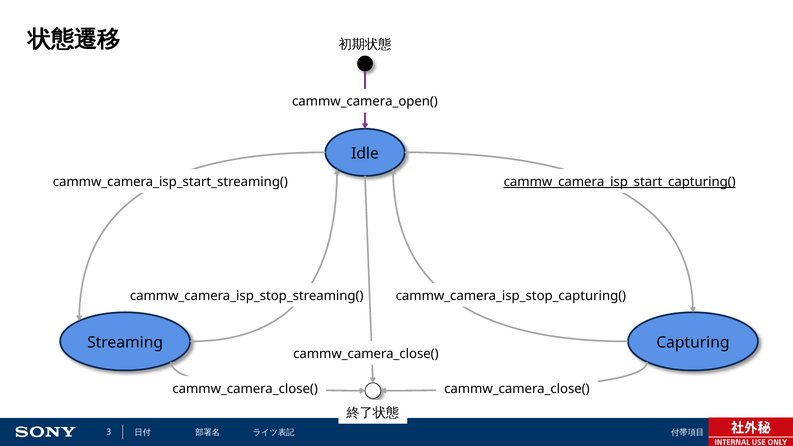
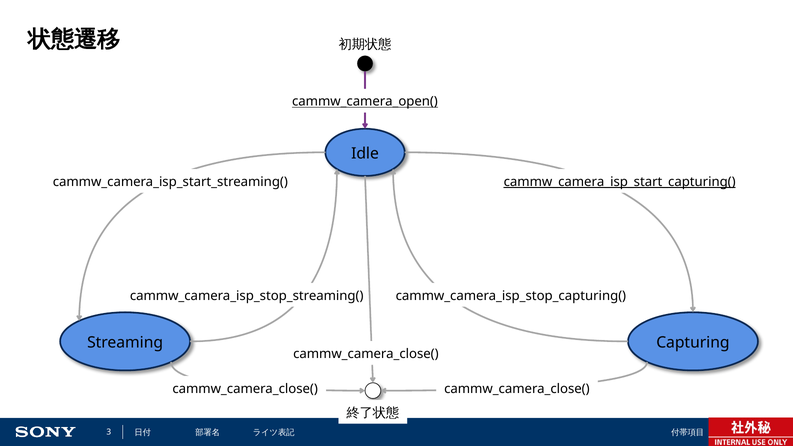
cammw_camera_open( underline: none -> present
